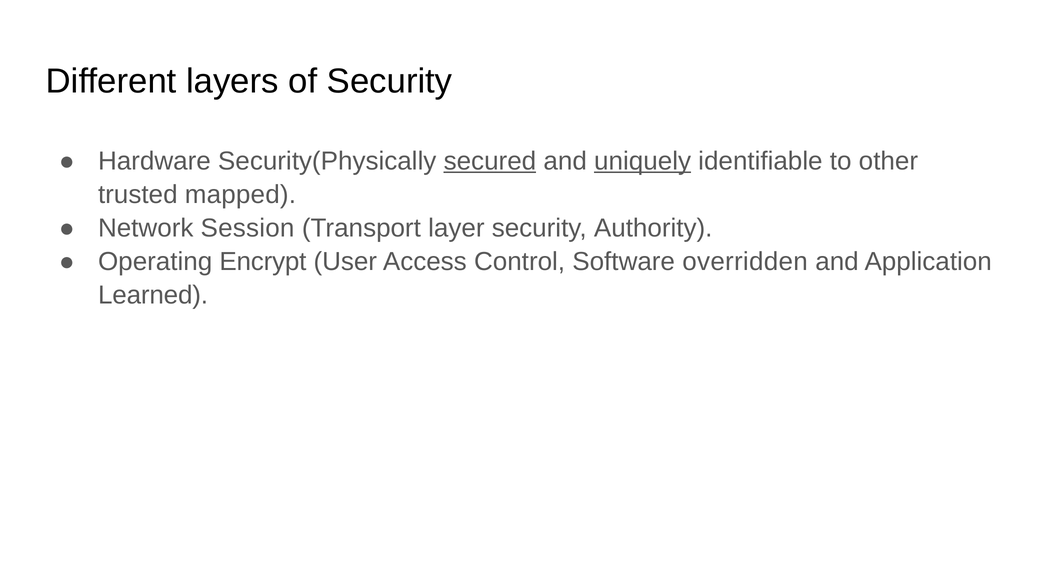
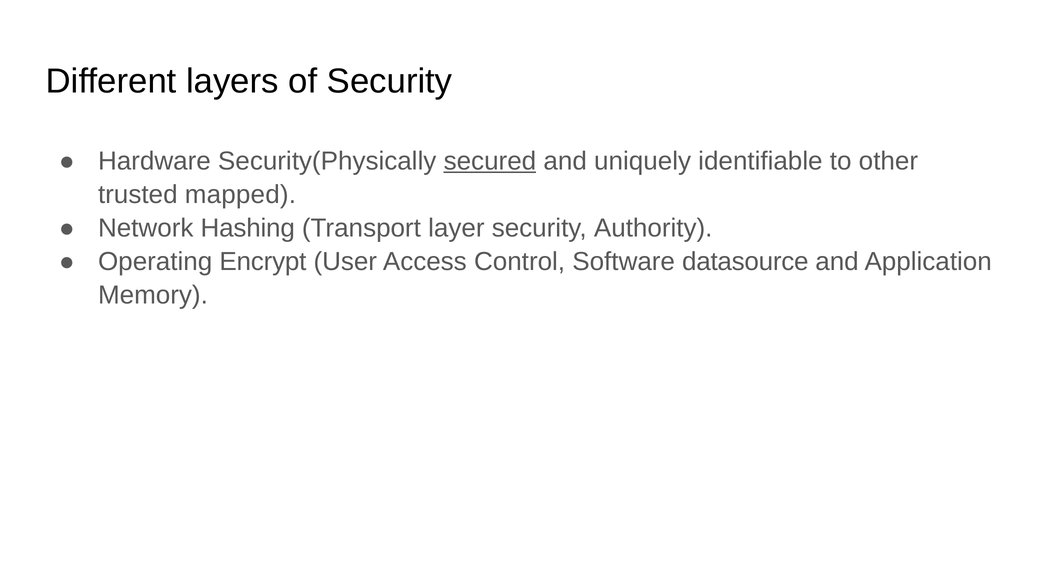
uniquely underline: present -> none
Session: Session -> Hashing
overridden: overridden -> datasource
Learned: Learned -> Memory
